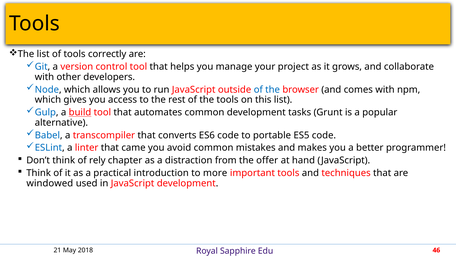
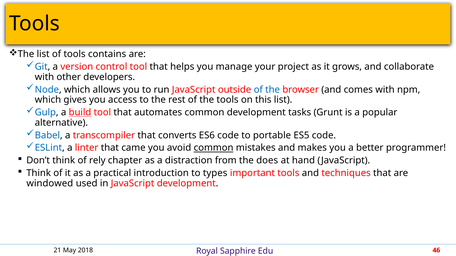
correctly: correctly -> contains
common at (214, 148) underline: none -> present
offer: offer -> does
more: more -> types
